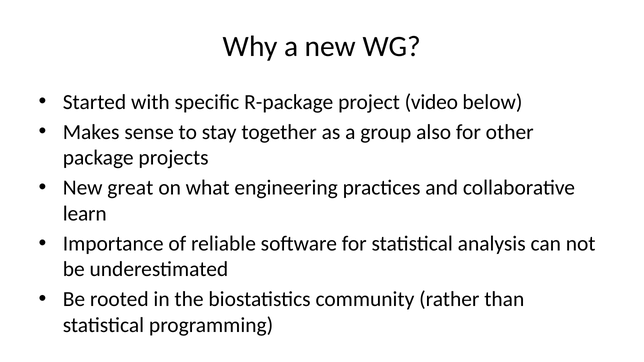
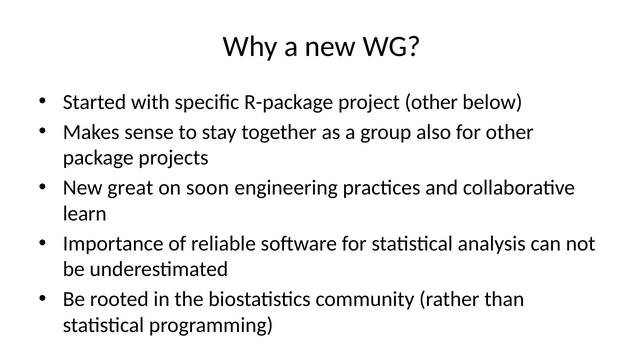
project video: video -> other
what: what -> soon
